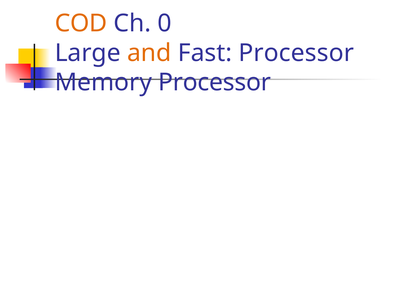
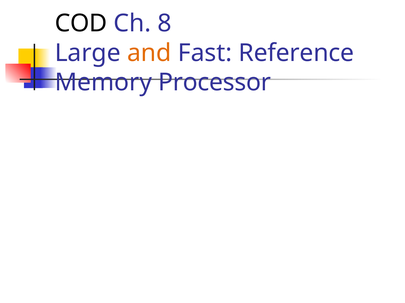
COD colour: orange -> black
0: 0 -> 8
Fast Processor: Processor -> Reference
